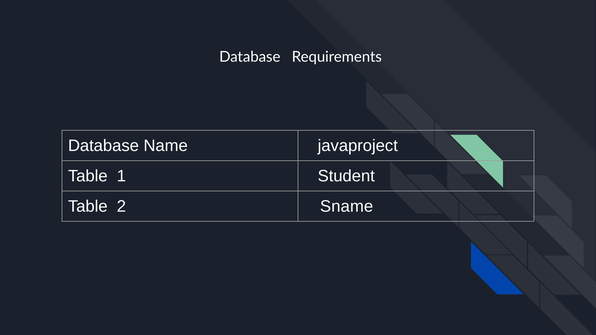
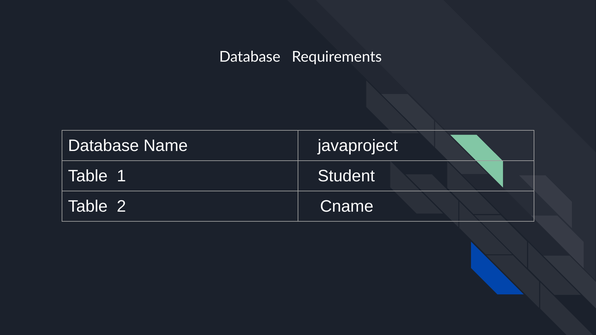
Sname: Sname -> Cname
